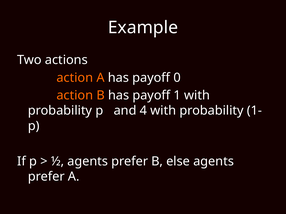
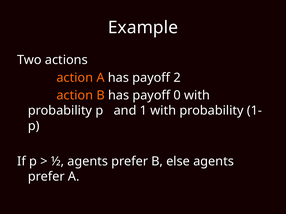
0: 0 -> 2
1: 1 -> 0
4: 4 -> 1
